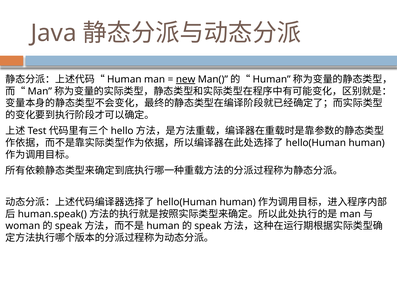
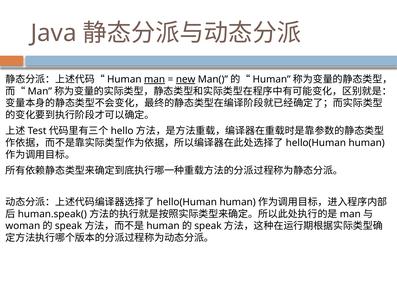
man underline: none -> present
